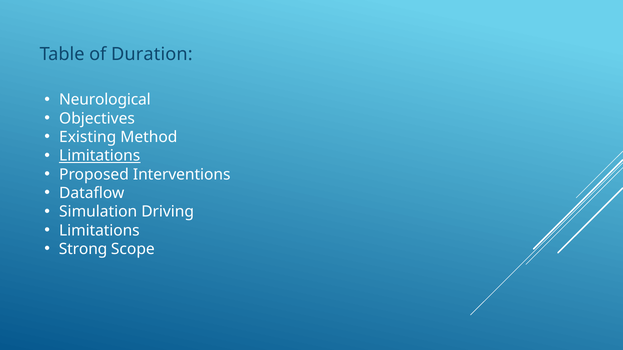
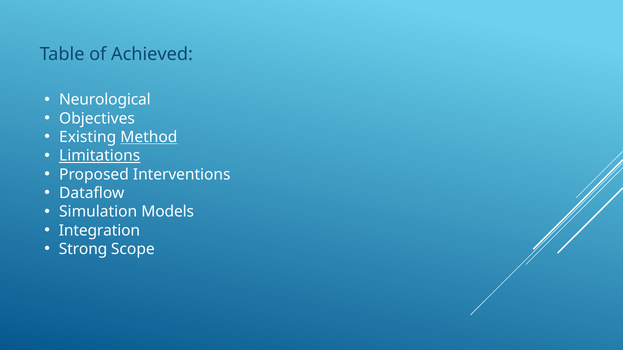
Duration: Duration -> Achieved
Method underline: none -> present
Driving: Driving -> Models
Limitations at (99, 231): Limitations -> Integration
